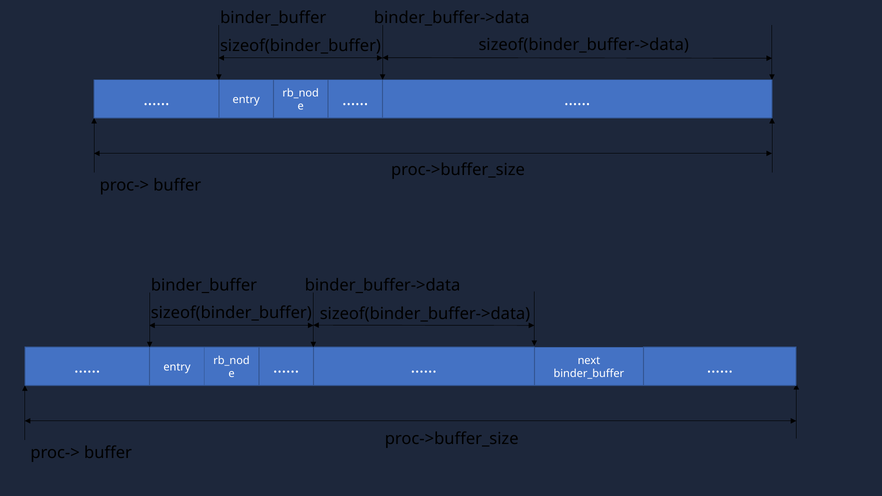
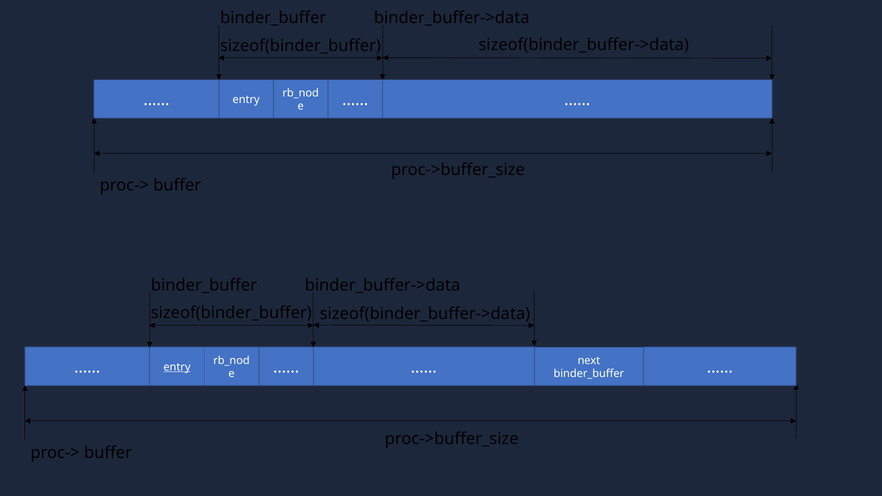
entry at (177, 367) underline: none -> present
